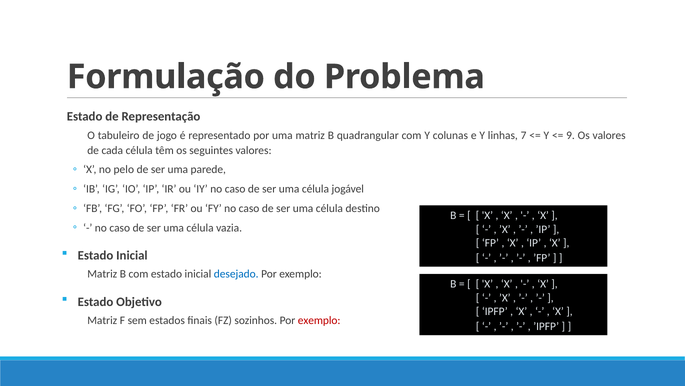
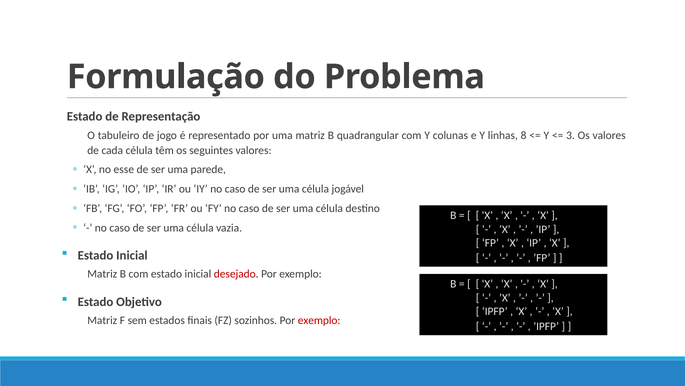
7: 7 -> 8
9: 9 -> 3
pelo: pelo -> esse
desejado colour: blue -> red
